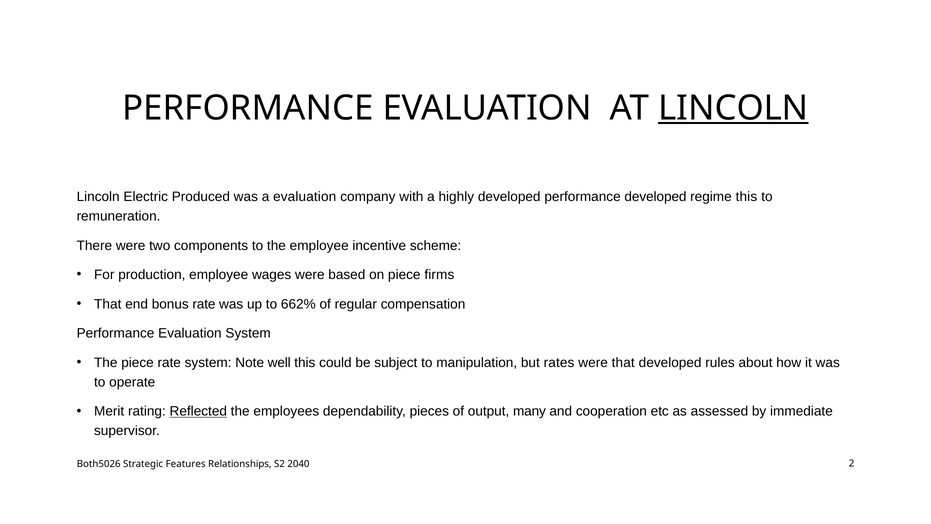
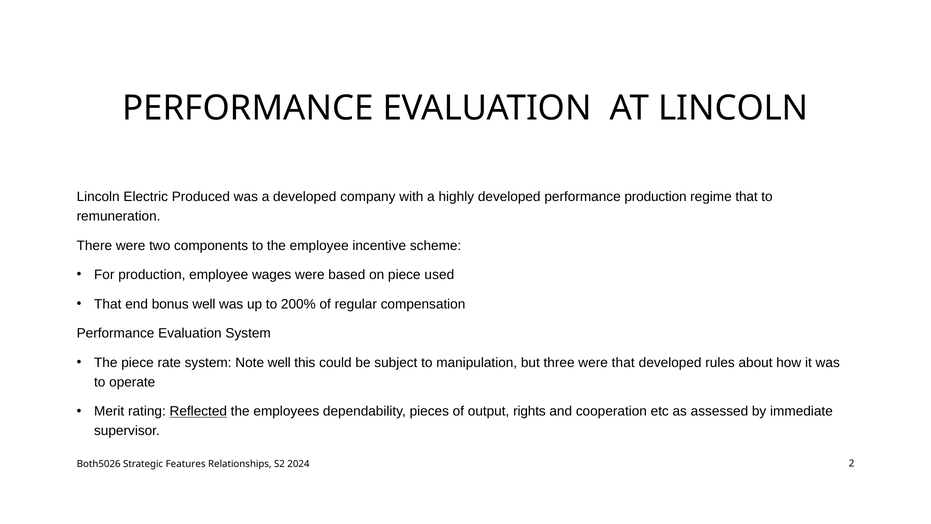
LINCOLN at (733, 108) underline: present -> none
a evaluation: evaluation -> developed
performance developed: developed -> production
regime this: this -> that
firms: firms -> used
bonus rate: rate -> well
662%: 662% -> 200%
rates: rates -> three
many: many -> rights
2040: 2040 -> 2024
